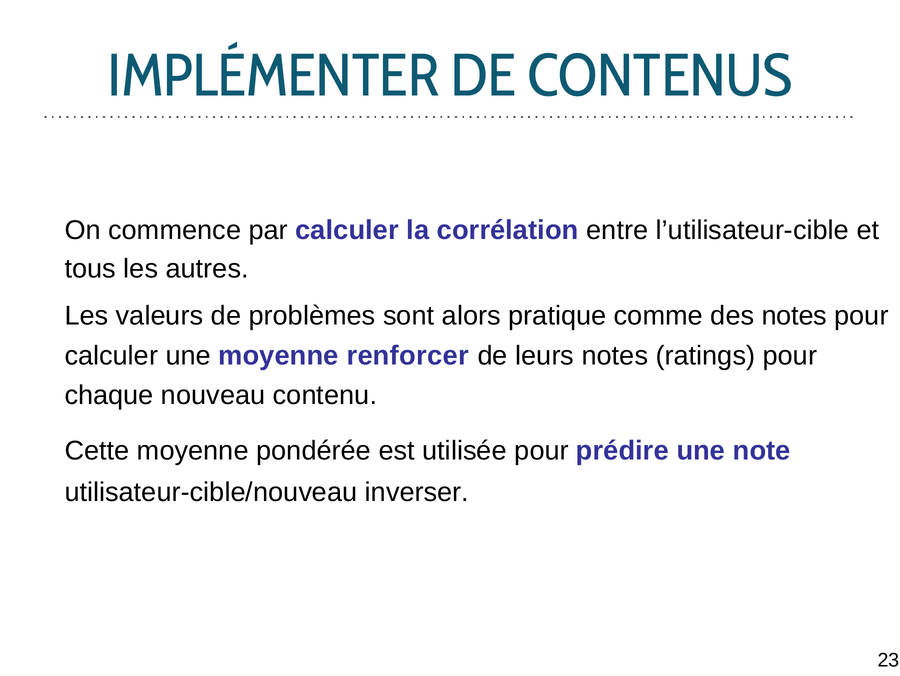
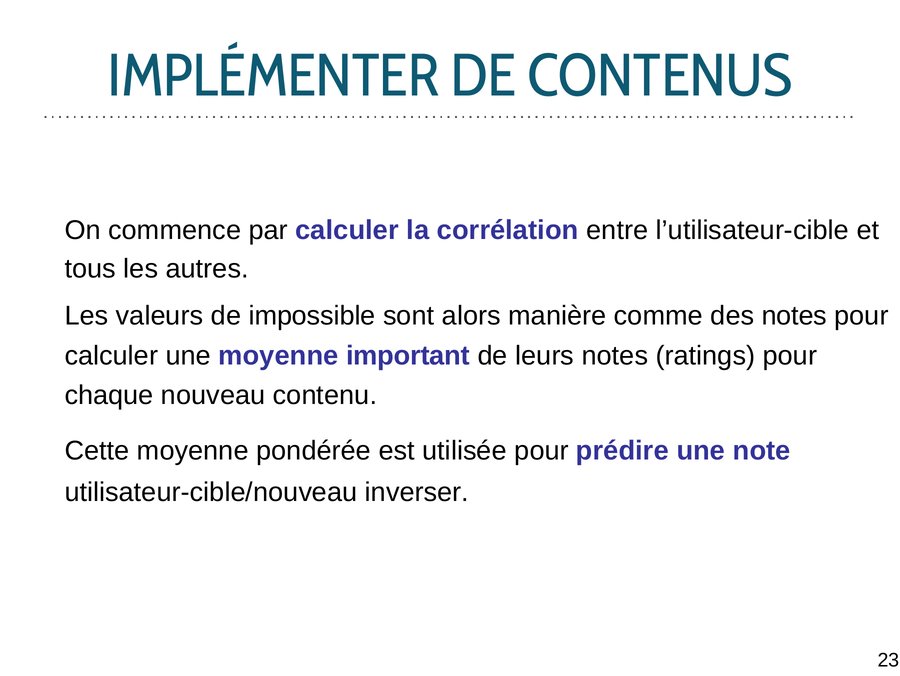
problèmes: problèmes -> impossible
pratique: pratique -> manière
renforcer: renforcer -> important
